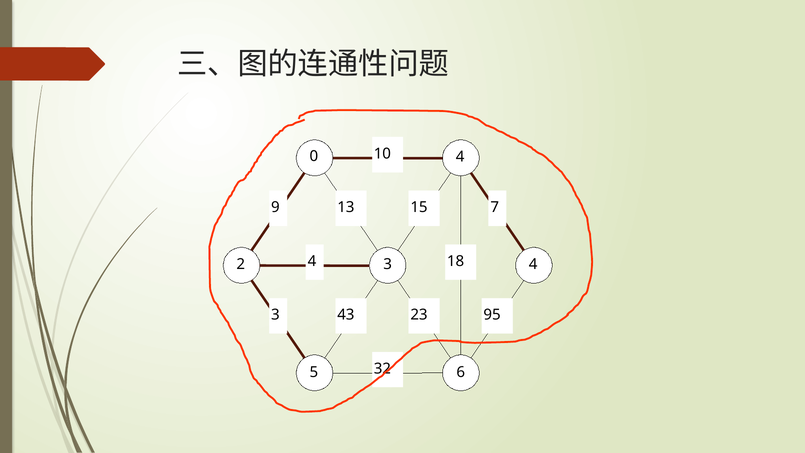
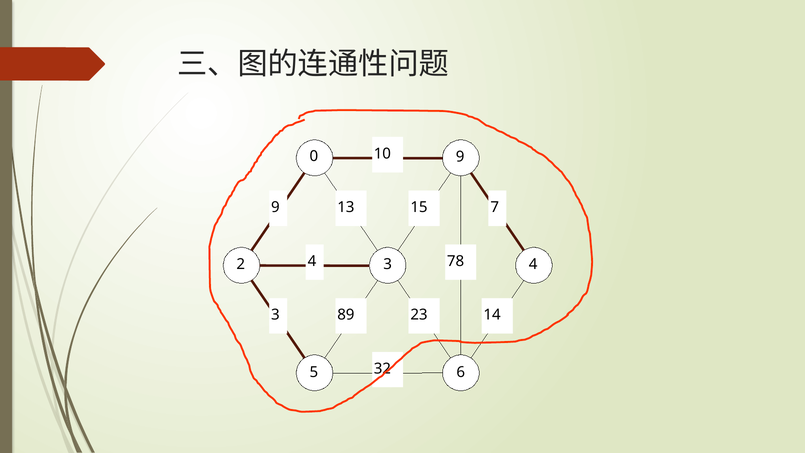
0 4: 4 -> 9
18: 18 -> 78
43: 43 -> 89
95: 95 -> 14
